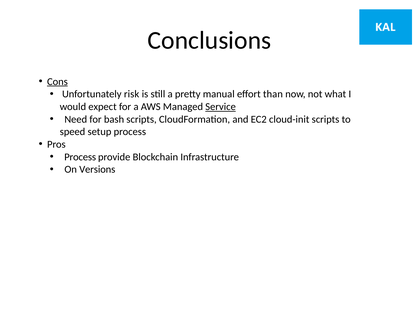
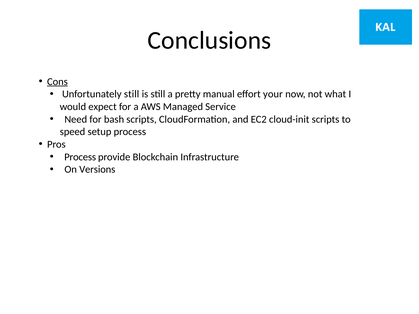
Unfortunately risk: risk -> still
than: than -> your
Service underline: present -> none
